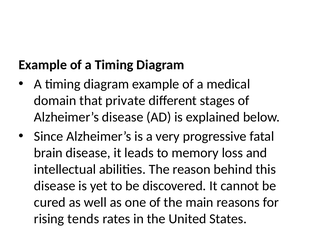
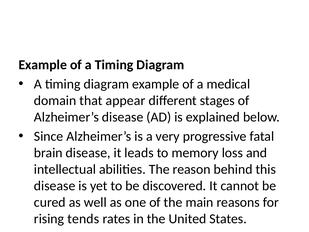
private: private -> appear
